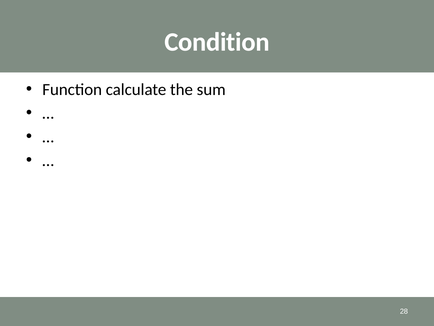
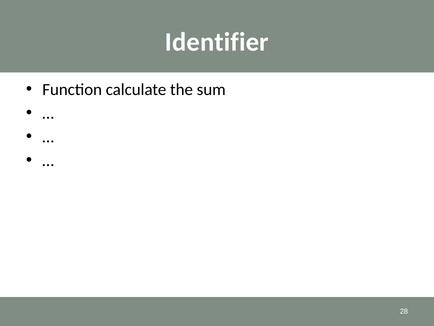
Condition: Condition -> Identifier
